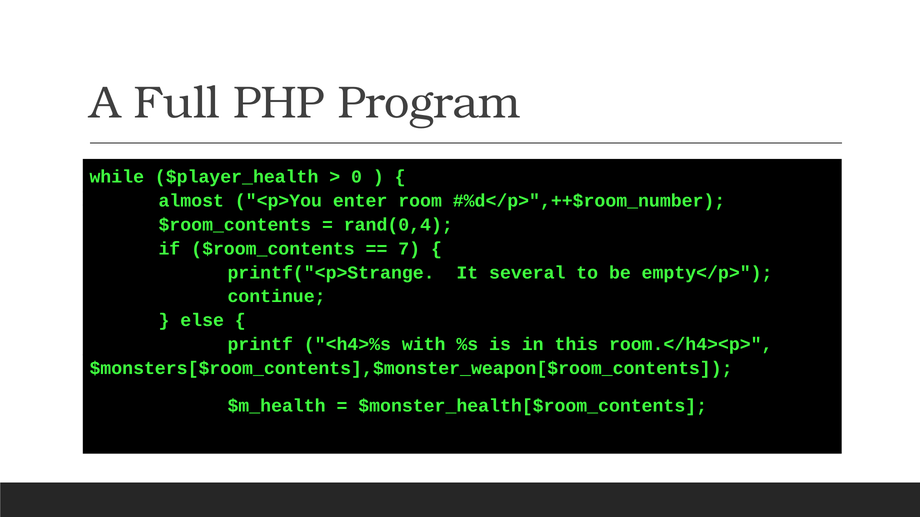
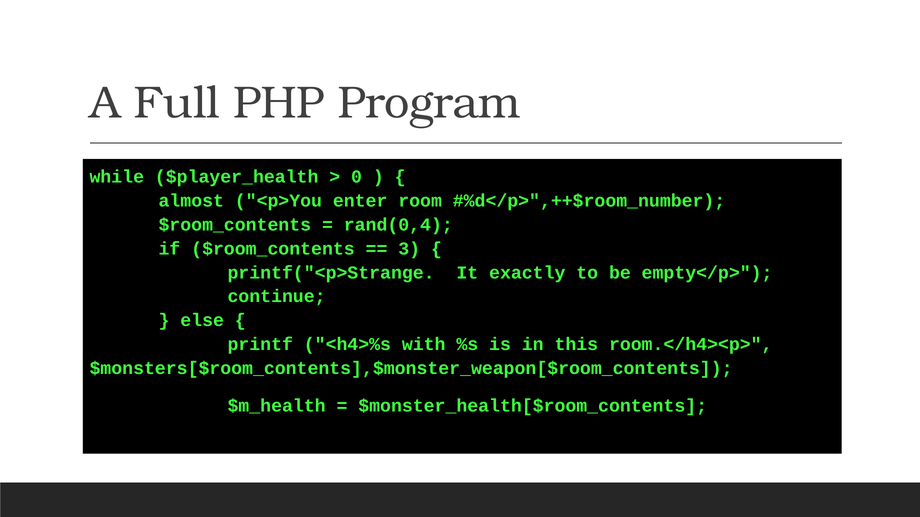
7: 7 -> 3
several: several -> exactly
